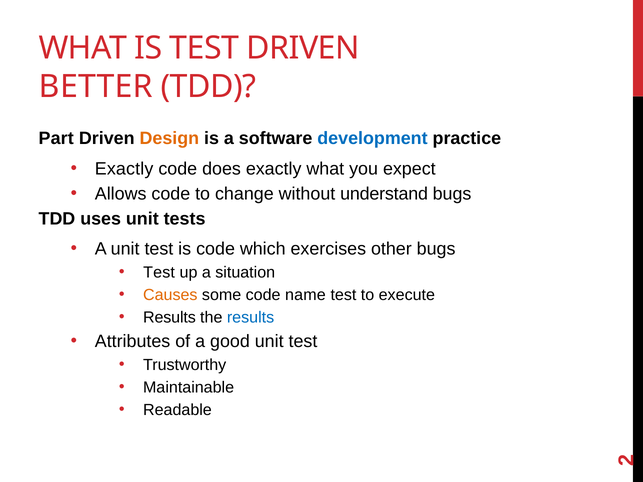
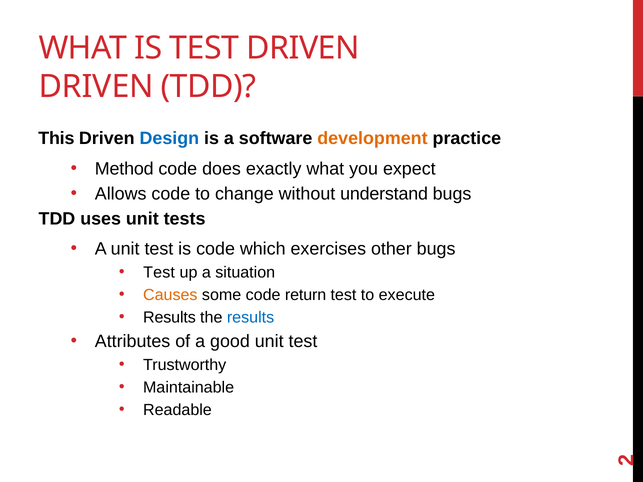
BETTER at (96, 87): BETTER -> DRIVEN
Part: Part -> This
Design colour: orange -> blue
development colour: blue -> orange
Exactly at (124, 169): Exactly -> Method
name: name -> return
